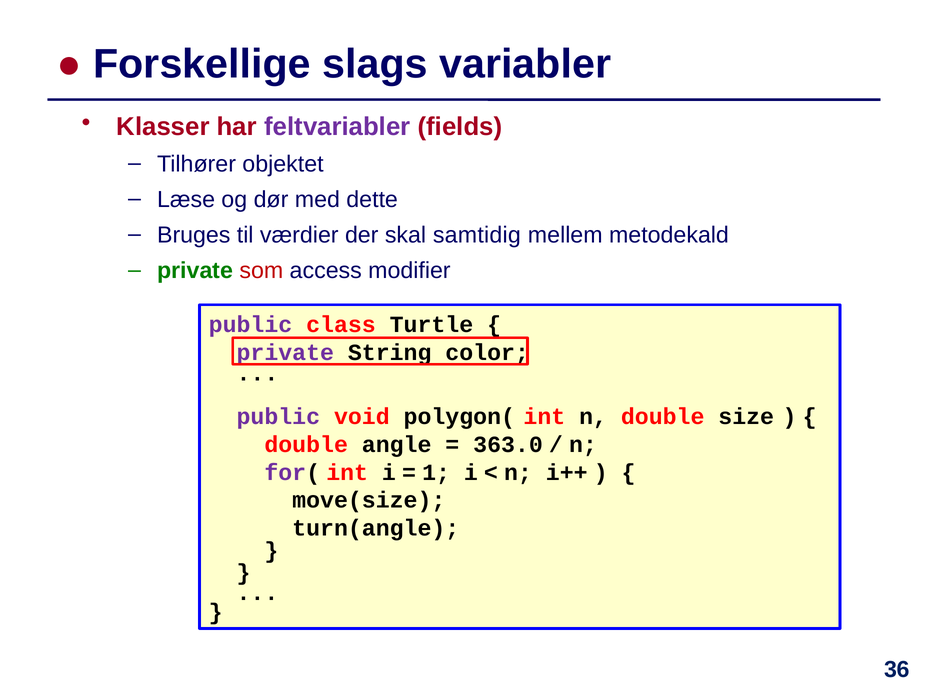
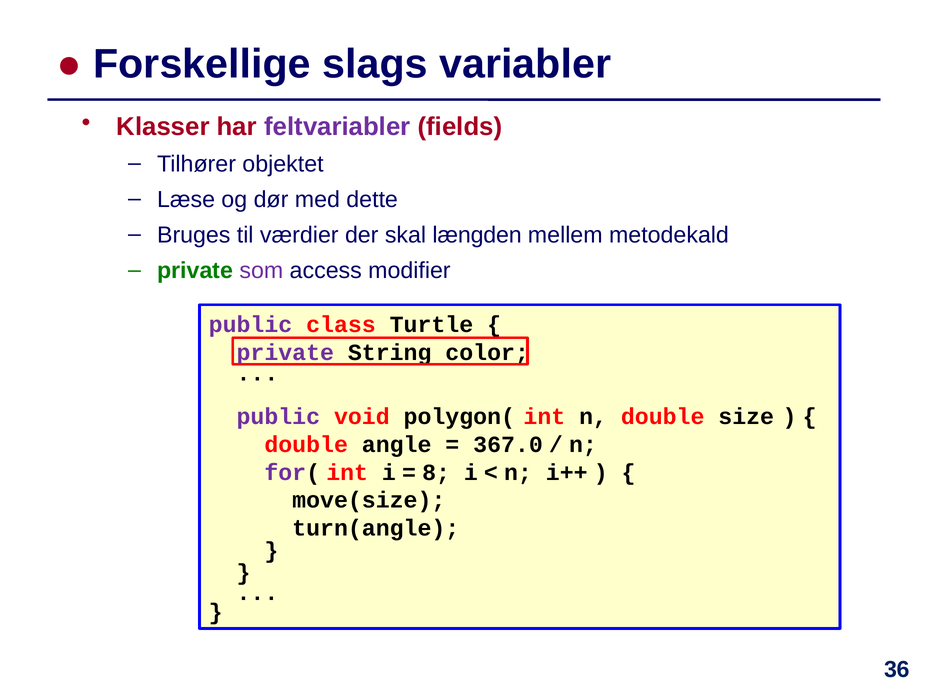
samtidig: samtidig -> længden
som colour: red -> purple
363.0: 363.0 -> 367.0
1: 1 -> 8
